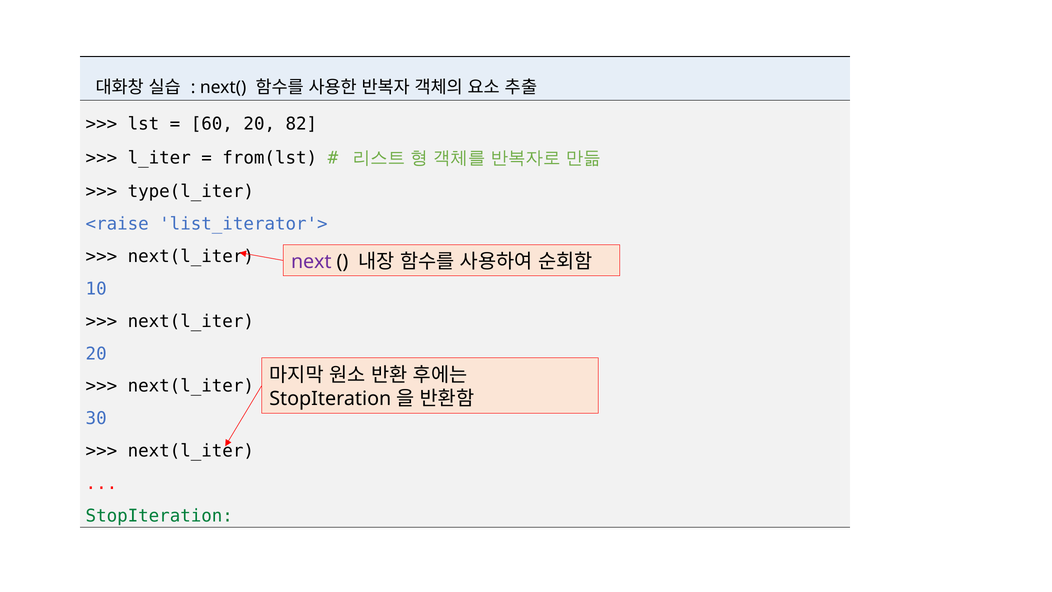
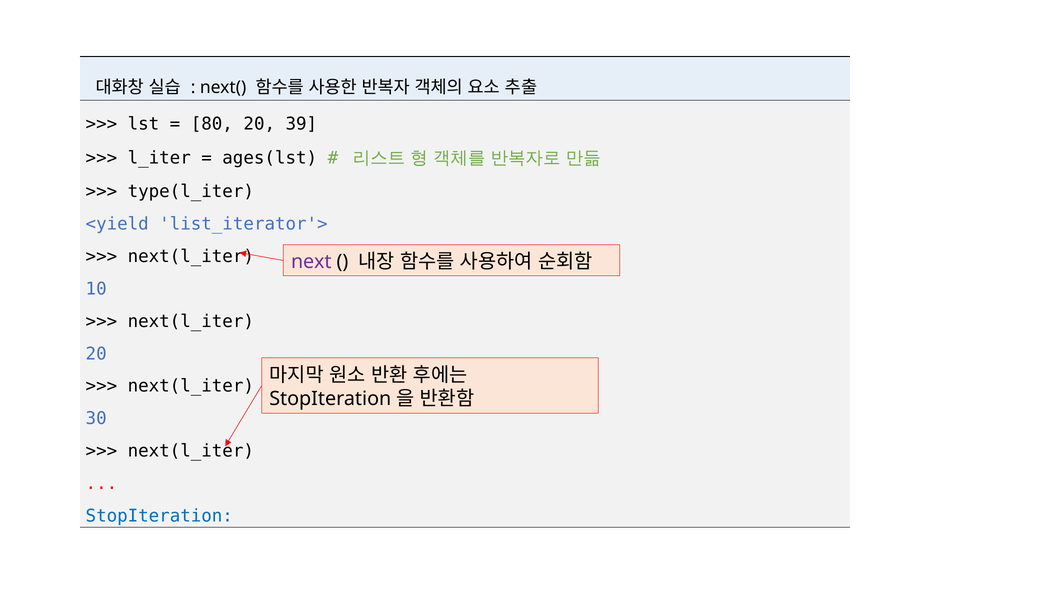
60: 60 -> 80
82: 82 -> 39
from(lst: from(lst -> ages(lst
<raise: <raise -> <yield
StopIteration colour: green -> blue
